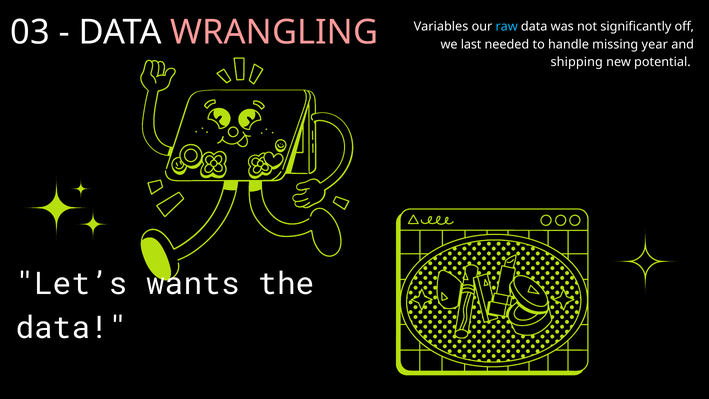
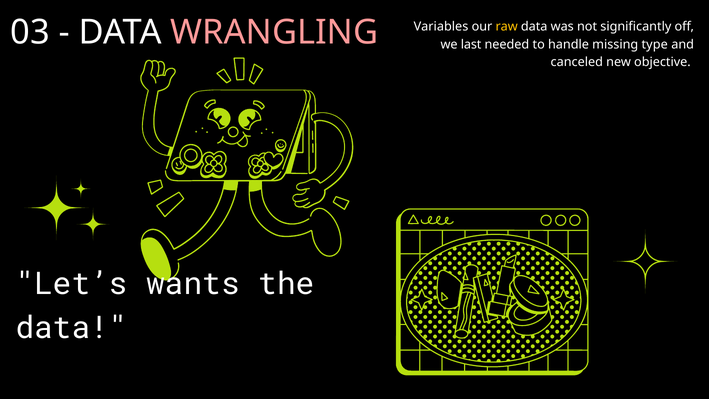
raw colour: light blue -> yellow
year: year -> type
shipping: shipping -> canceled
potential: potential -> objective
